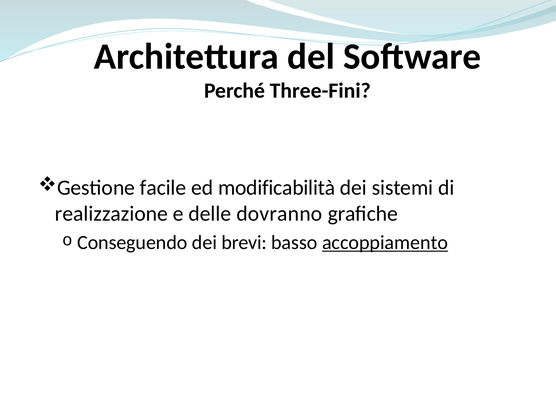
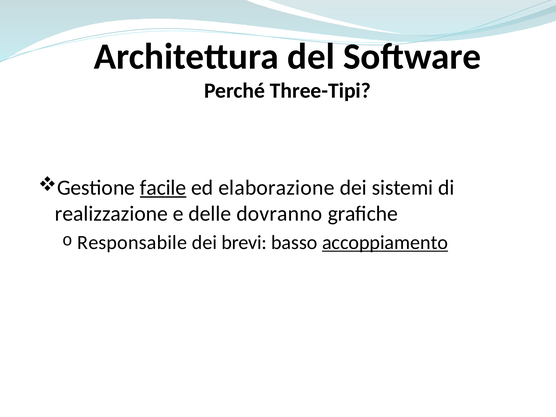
Three-Fini: Three-Fini -> Three-Tipi
facile underline: none -> present
modificabilità: modificabilità -> elaborazione
Conseguendo: Conseguendo -> Responsabile
